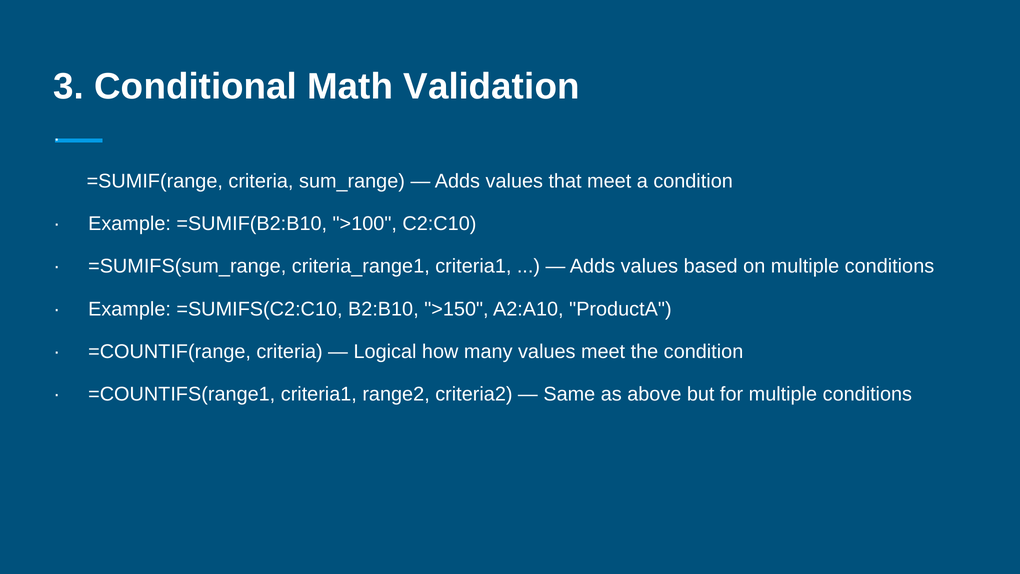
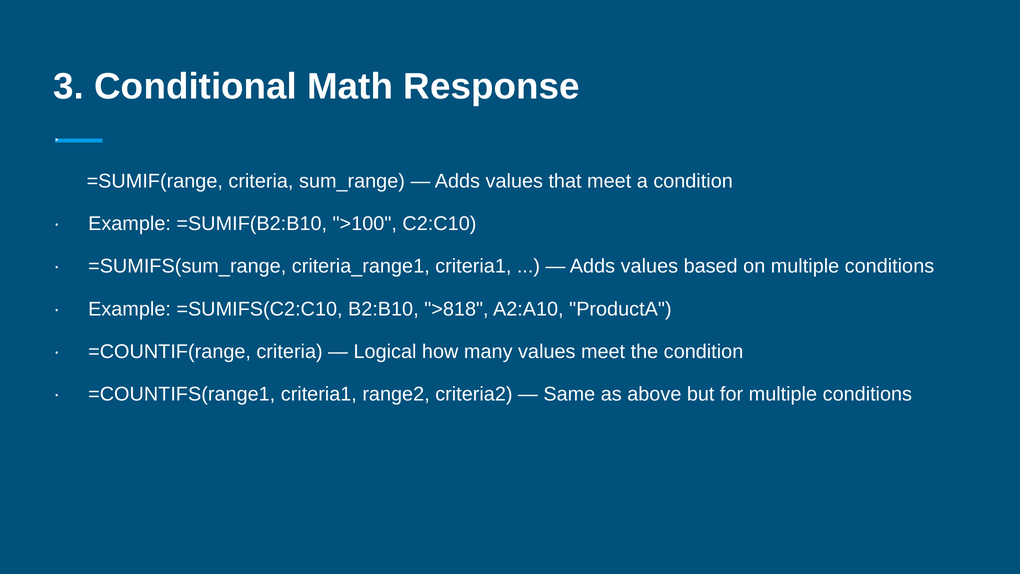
Validation: Validation -> Response
>150: >150 -> >818
